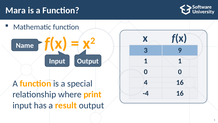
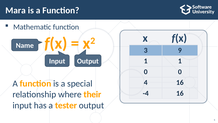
print: print -> their
result: result -> tester
